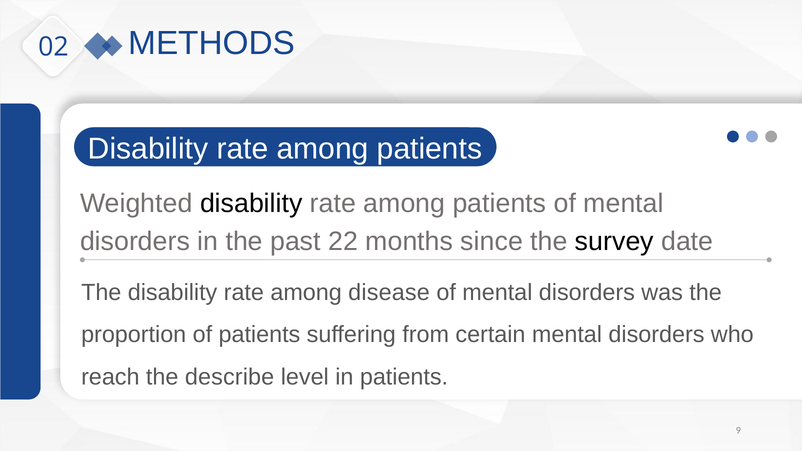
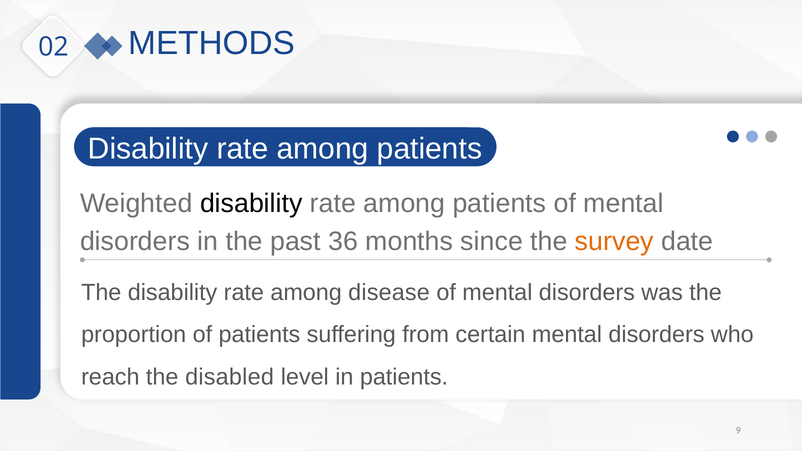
22: 22 -> 36
survey colour: black -> orange
describe: describe -> disabled
